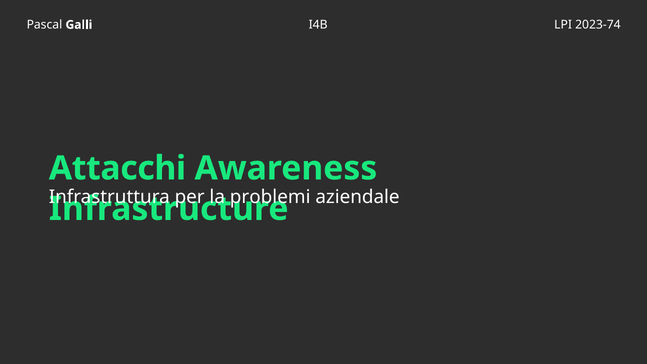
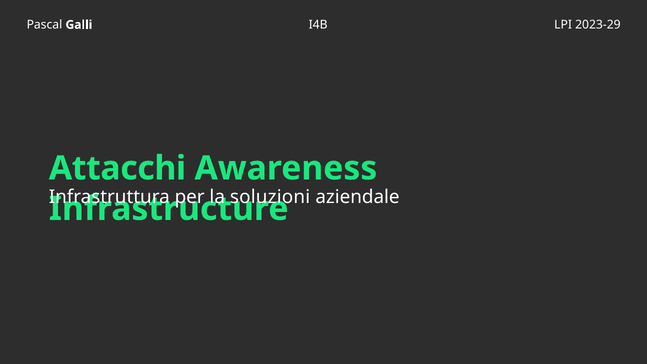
2023-74: 2023-74 -> 2023-29
problemi: problemi -> soluzioni
